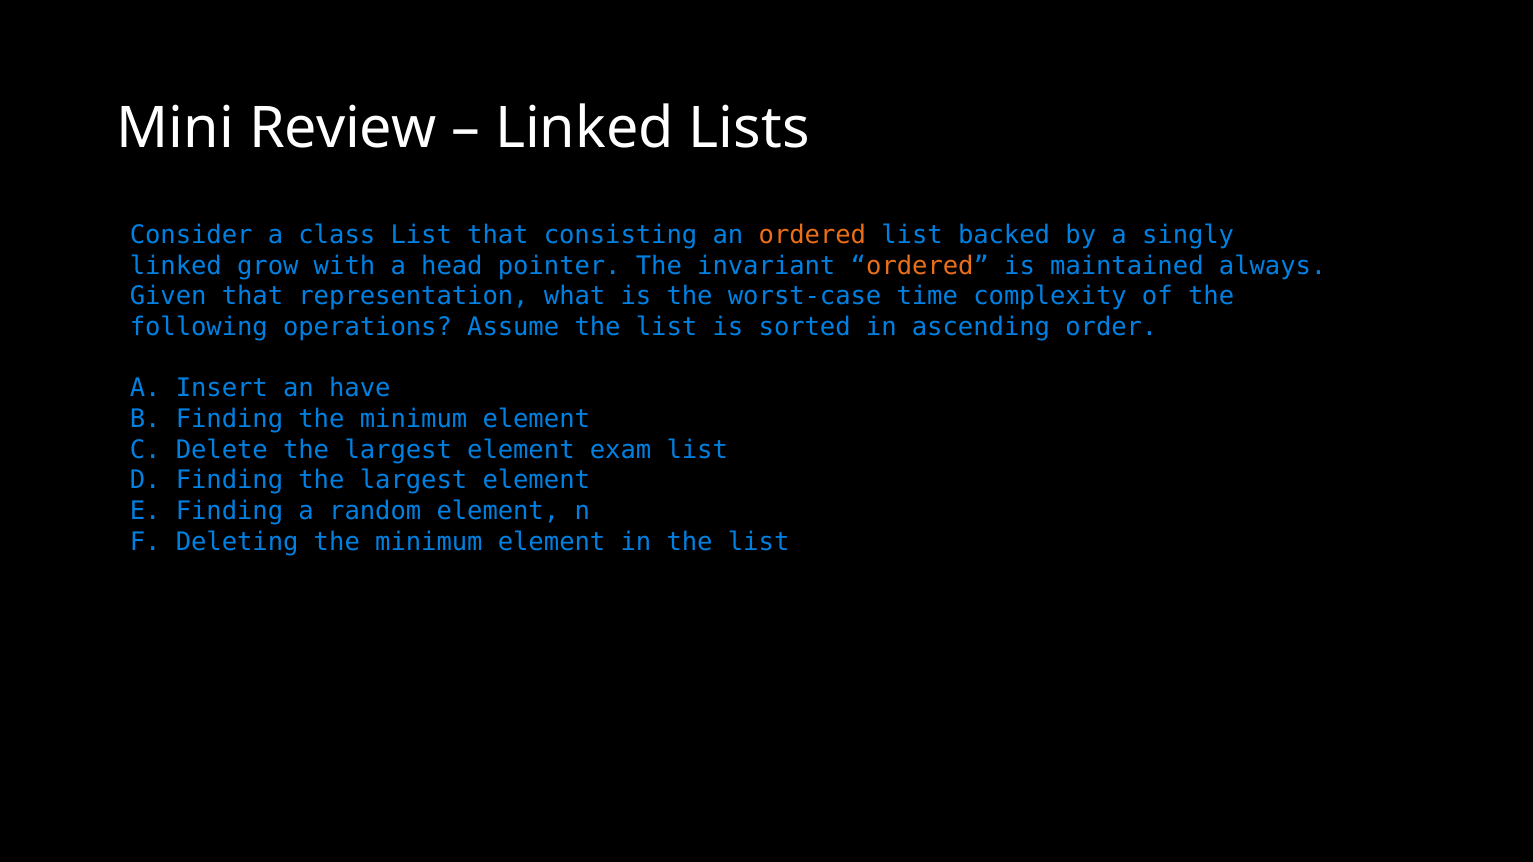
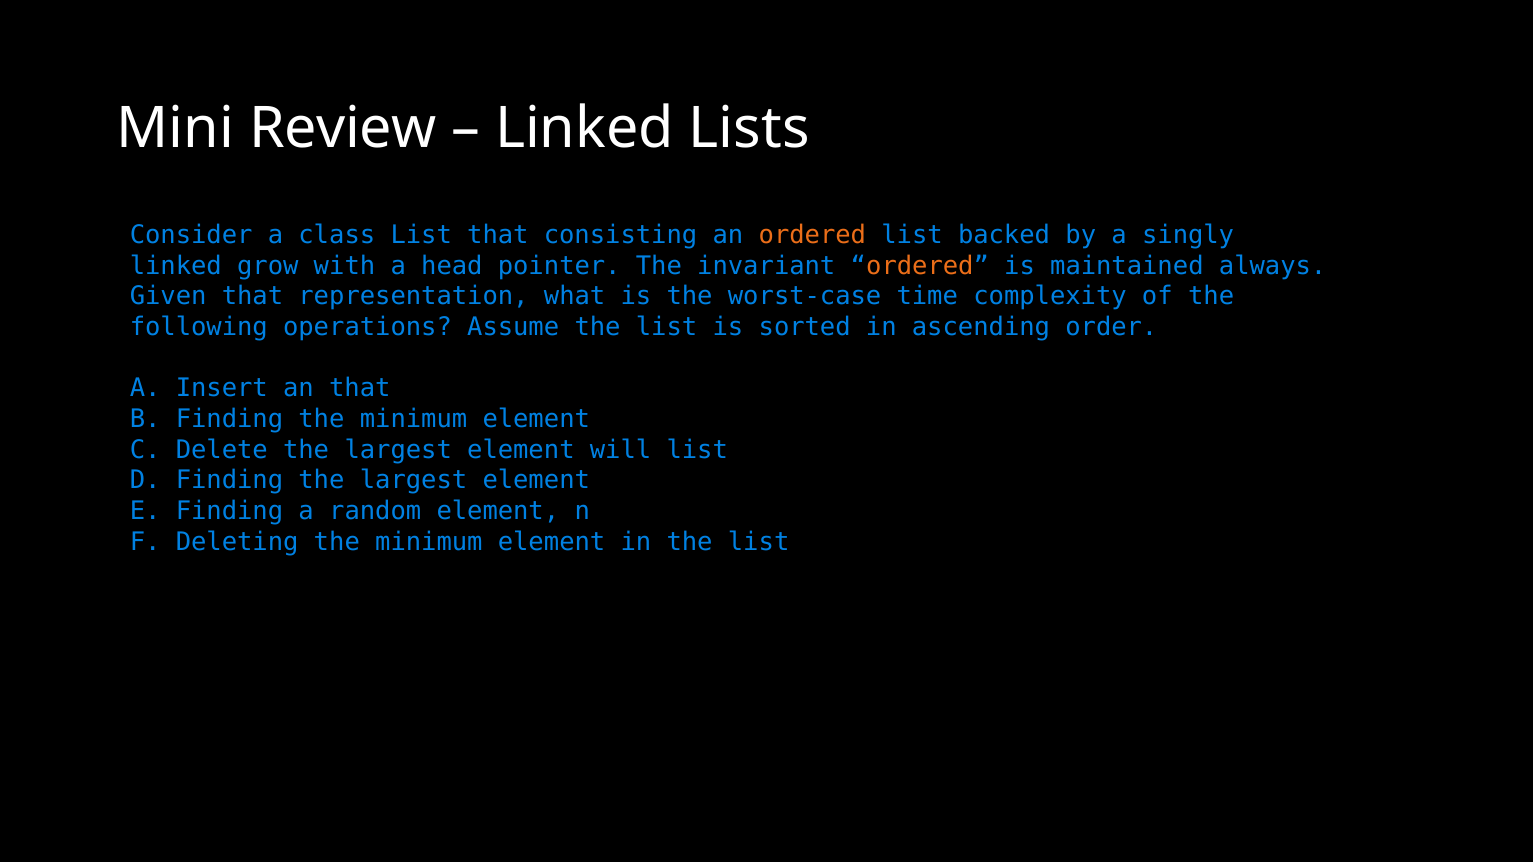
an have: have -> that
exam: exam -> will
